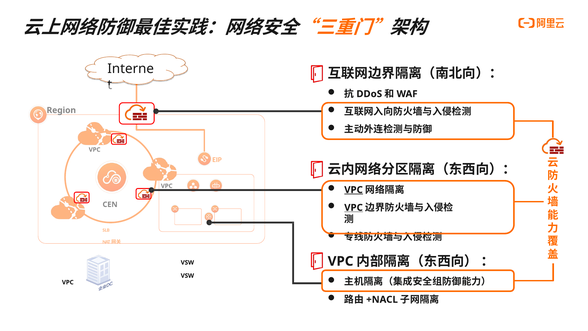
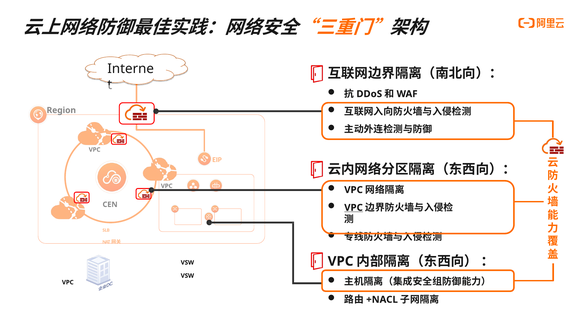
VPC at (354, 190) underline: present -> none
